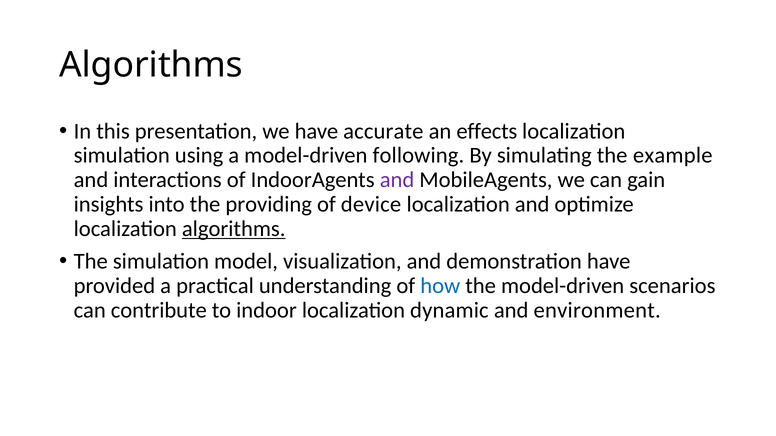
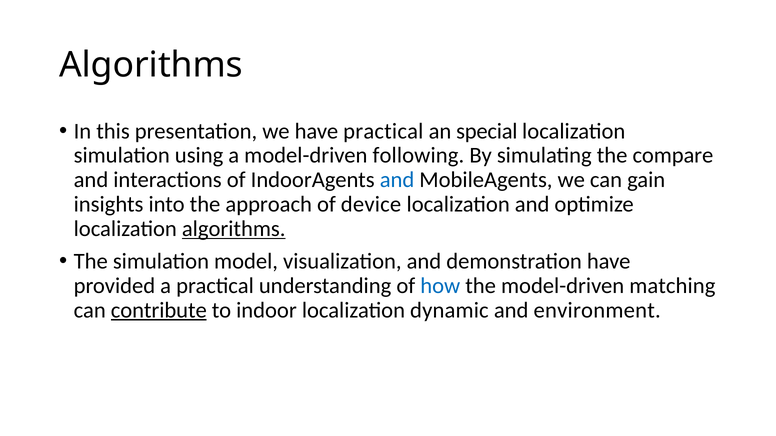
have accurate: accurate -> practical
effects: effects -> special
example: example -> compare
and at (397, 180) colour: purple -> blue
providing: providing -> approach
scenarios: scenarios -> matching
contribute underline: none -> present
